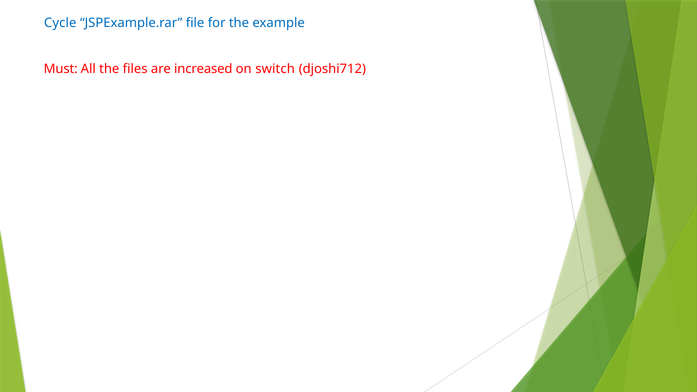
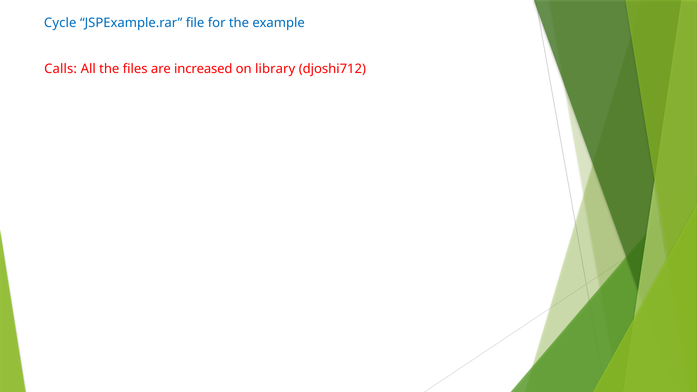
Must: Must -> Calls
switch: switch -> library
